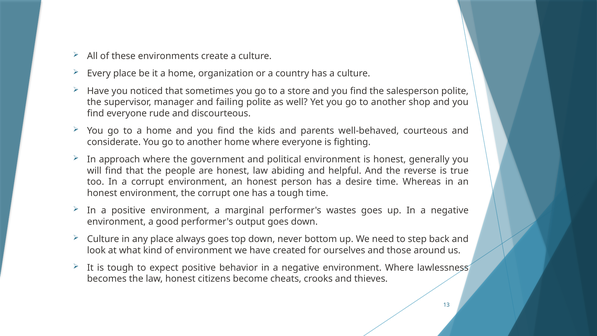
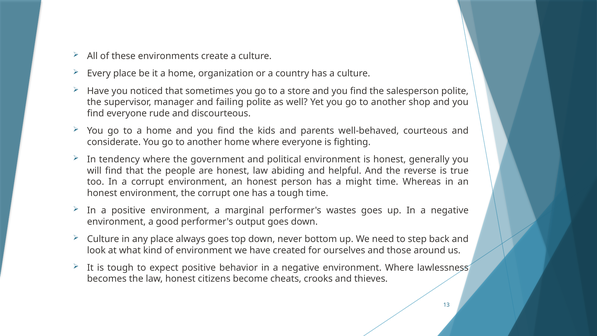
approach: approach -> tendency
desire: desire -> might
